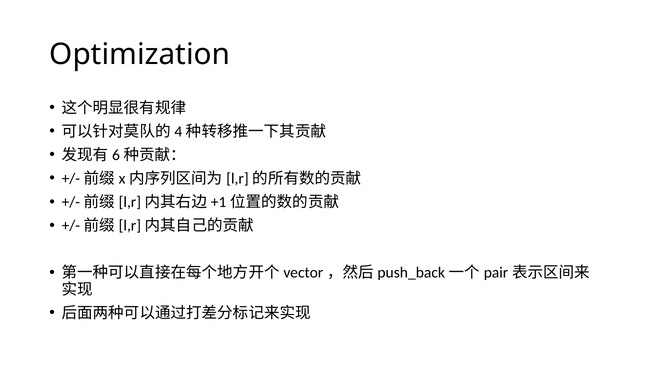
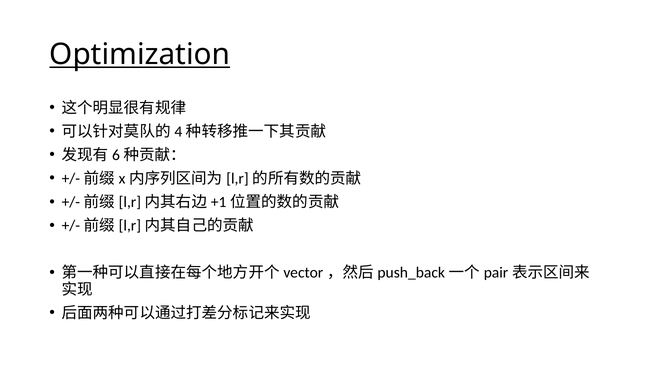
Optimization underline: none -> present
